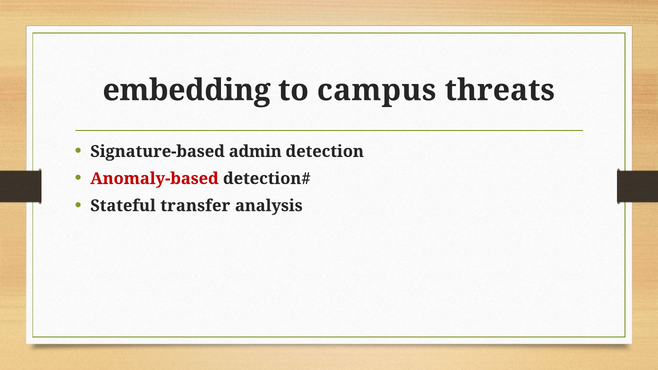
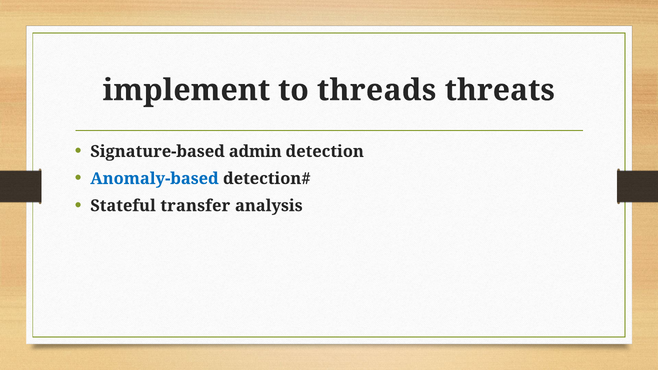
embedding: embedding -> implement
campus: campus -> threads
Anomaly-based colour: red -> blue
